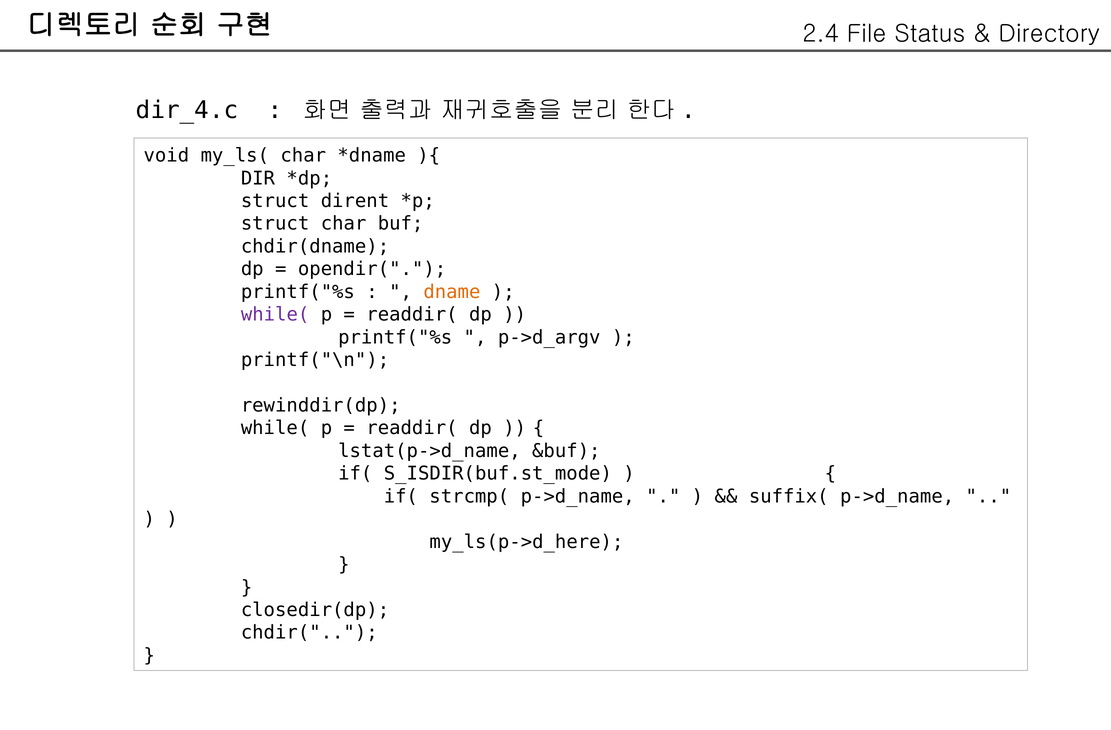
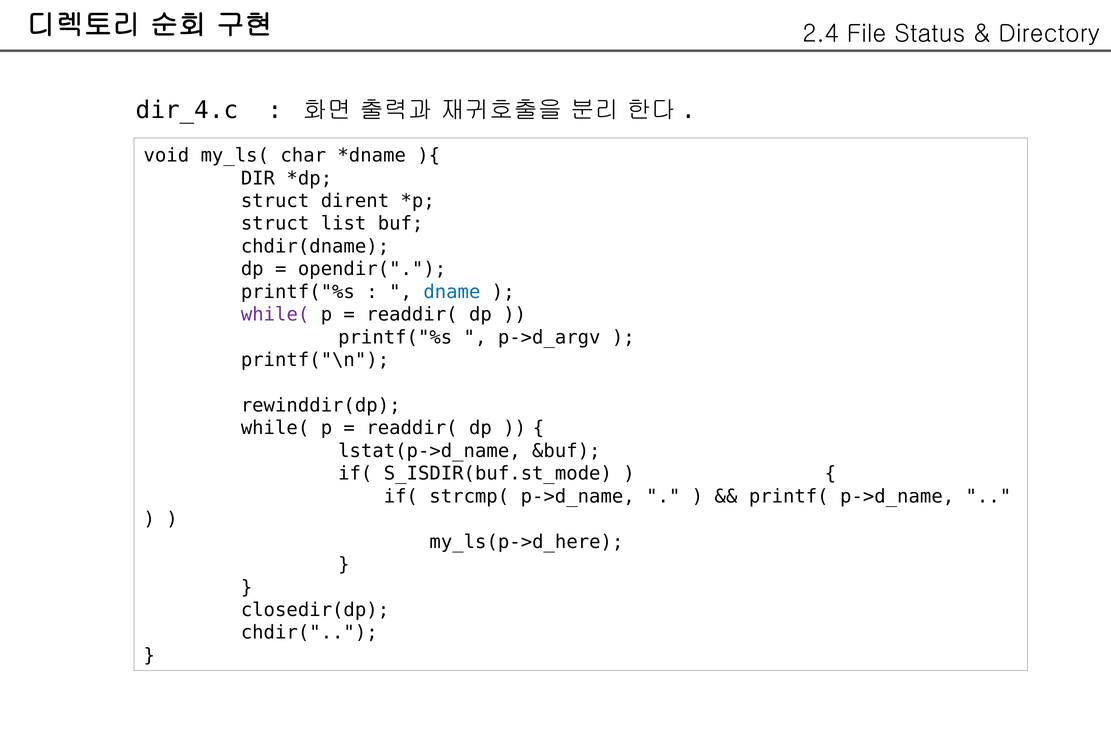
struct char: char -> list
dname colour: orange -> blue
suffix(: suffix( -> printf(
